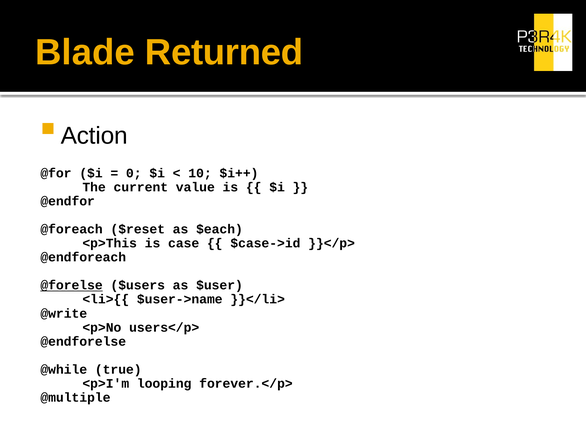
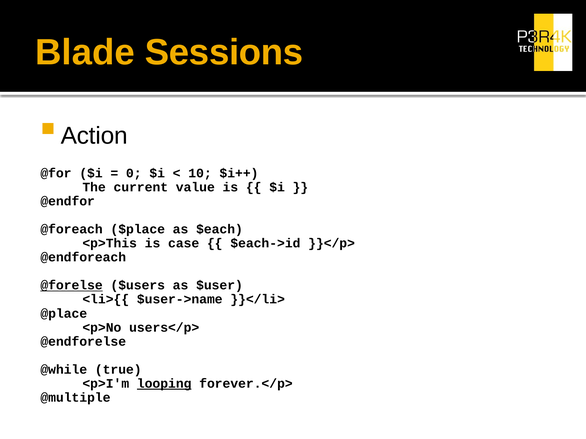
Returned: Returned -> Sessions
$reset: $reset -> $place
$case->id: $case->id -> $each->id
@write: @write -> @place
looping underline: none -> present
